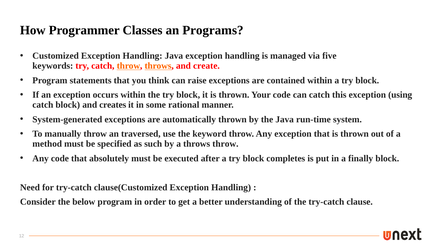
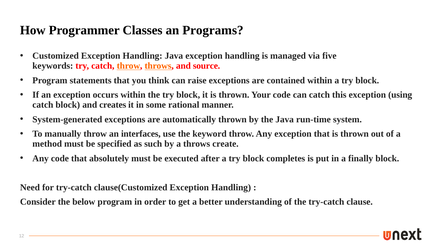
create: create -> source
traversed: traversed -> interfaces
throws throw: throw -> create
